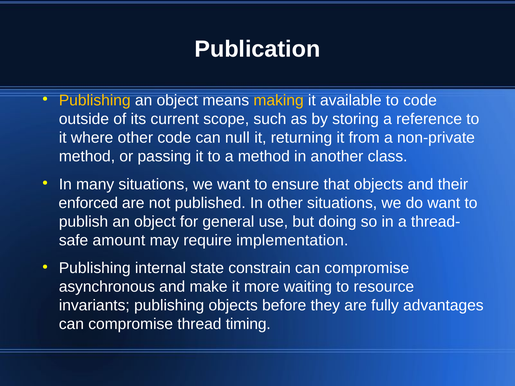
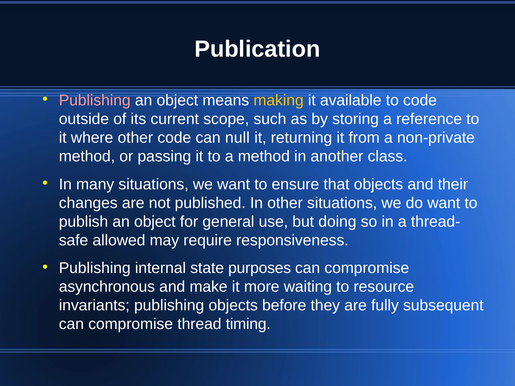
Publishing at (95, 100) colour: yellow -> pink
enforced: enforced -> changes
amount: amount -> allowed
implementation: implementation -> responsiveness
constrain: constrain -> purposes
advantages: advantages -> subsequent
